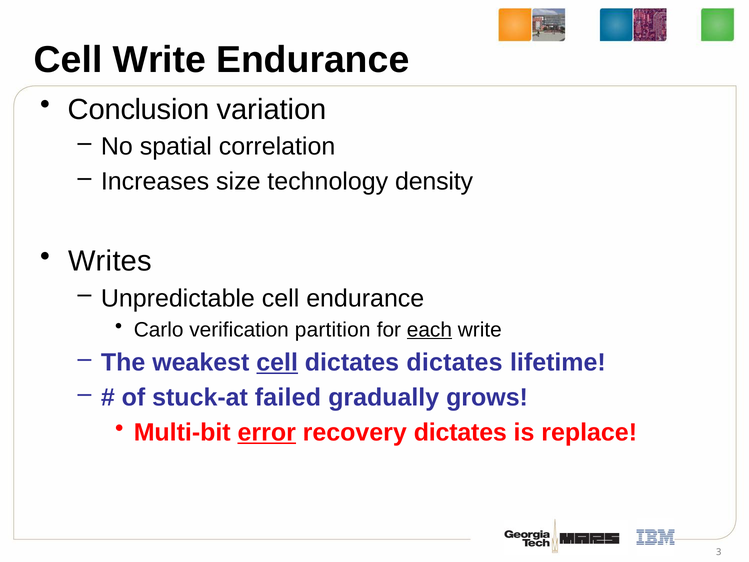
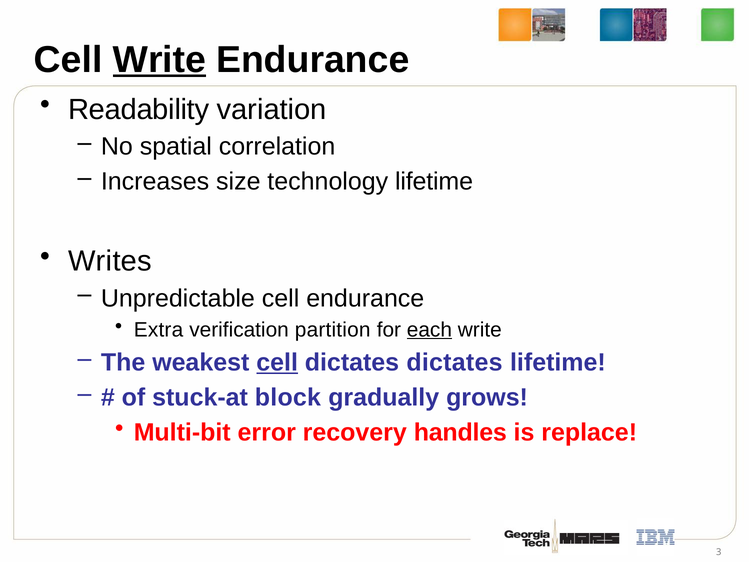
Write at (159, 60) underline: none -> present
Conclusion: Conclusion -> Readability
technology density: density -> lifetime
Carlo: Carlo -> Extra
failed: failed -> block
error underline: present -> none
recovery dictates: dictates -> handles
